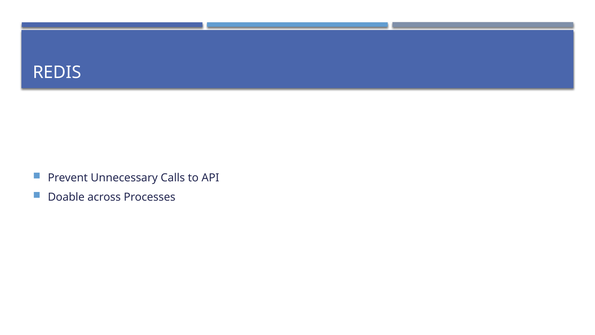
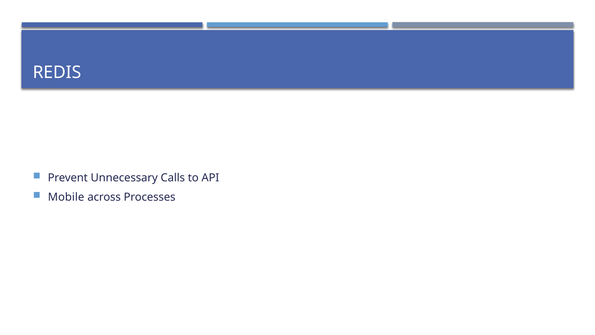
Doable: Doable -> Mobile
